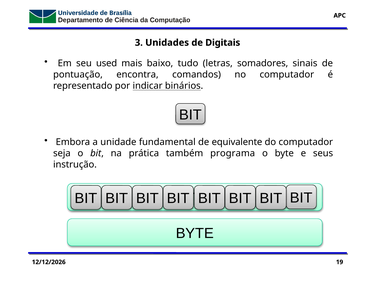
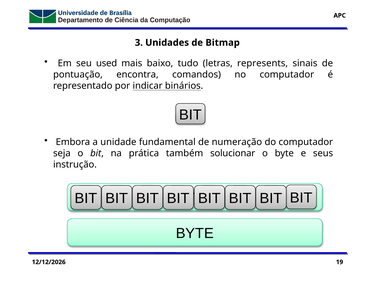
Digitais: Digitais -> Bitmap
somadores: somadores -> represents
equivalente: equivalente -> numeração
programa: programa -> solucionar
